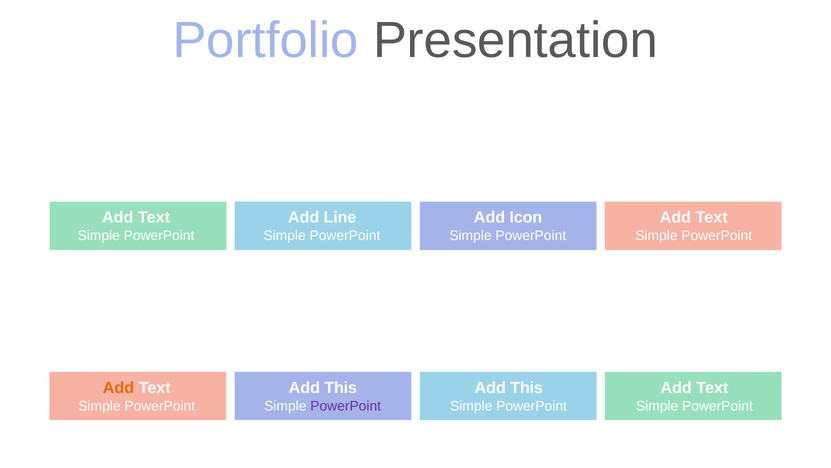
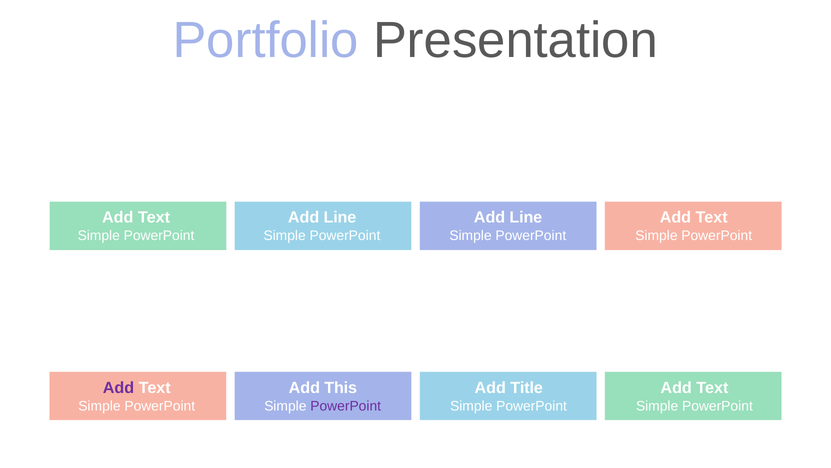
Icon at (526, 217): Icon -> Line
Add at (118, 388) colour: orange -> purple
This at (527, 388): This -> Title
